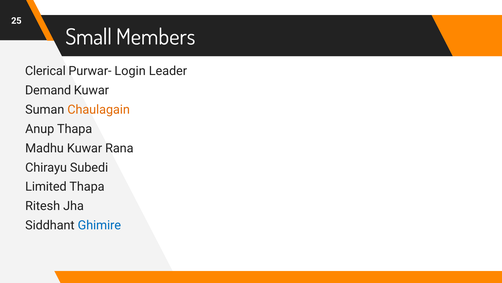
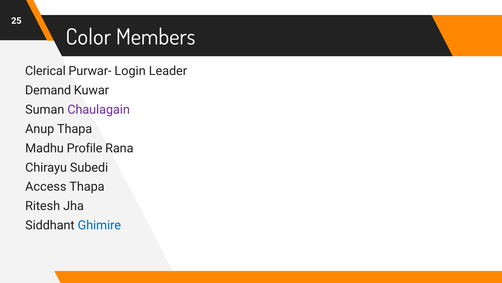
Small: Small -> Color
Chaulagain colour: orange -> purple
Madhu Kuwar: Kuwar -> Profile
Limited: Limited -> Access
